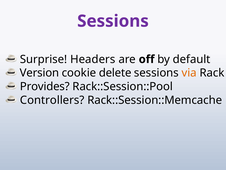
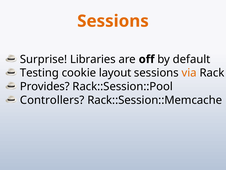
Sessions at (113, 21) colour: purple -> orange
Headers: Headers -> Libraries
Version: Version -> Testing
delete: delete -> layout
